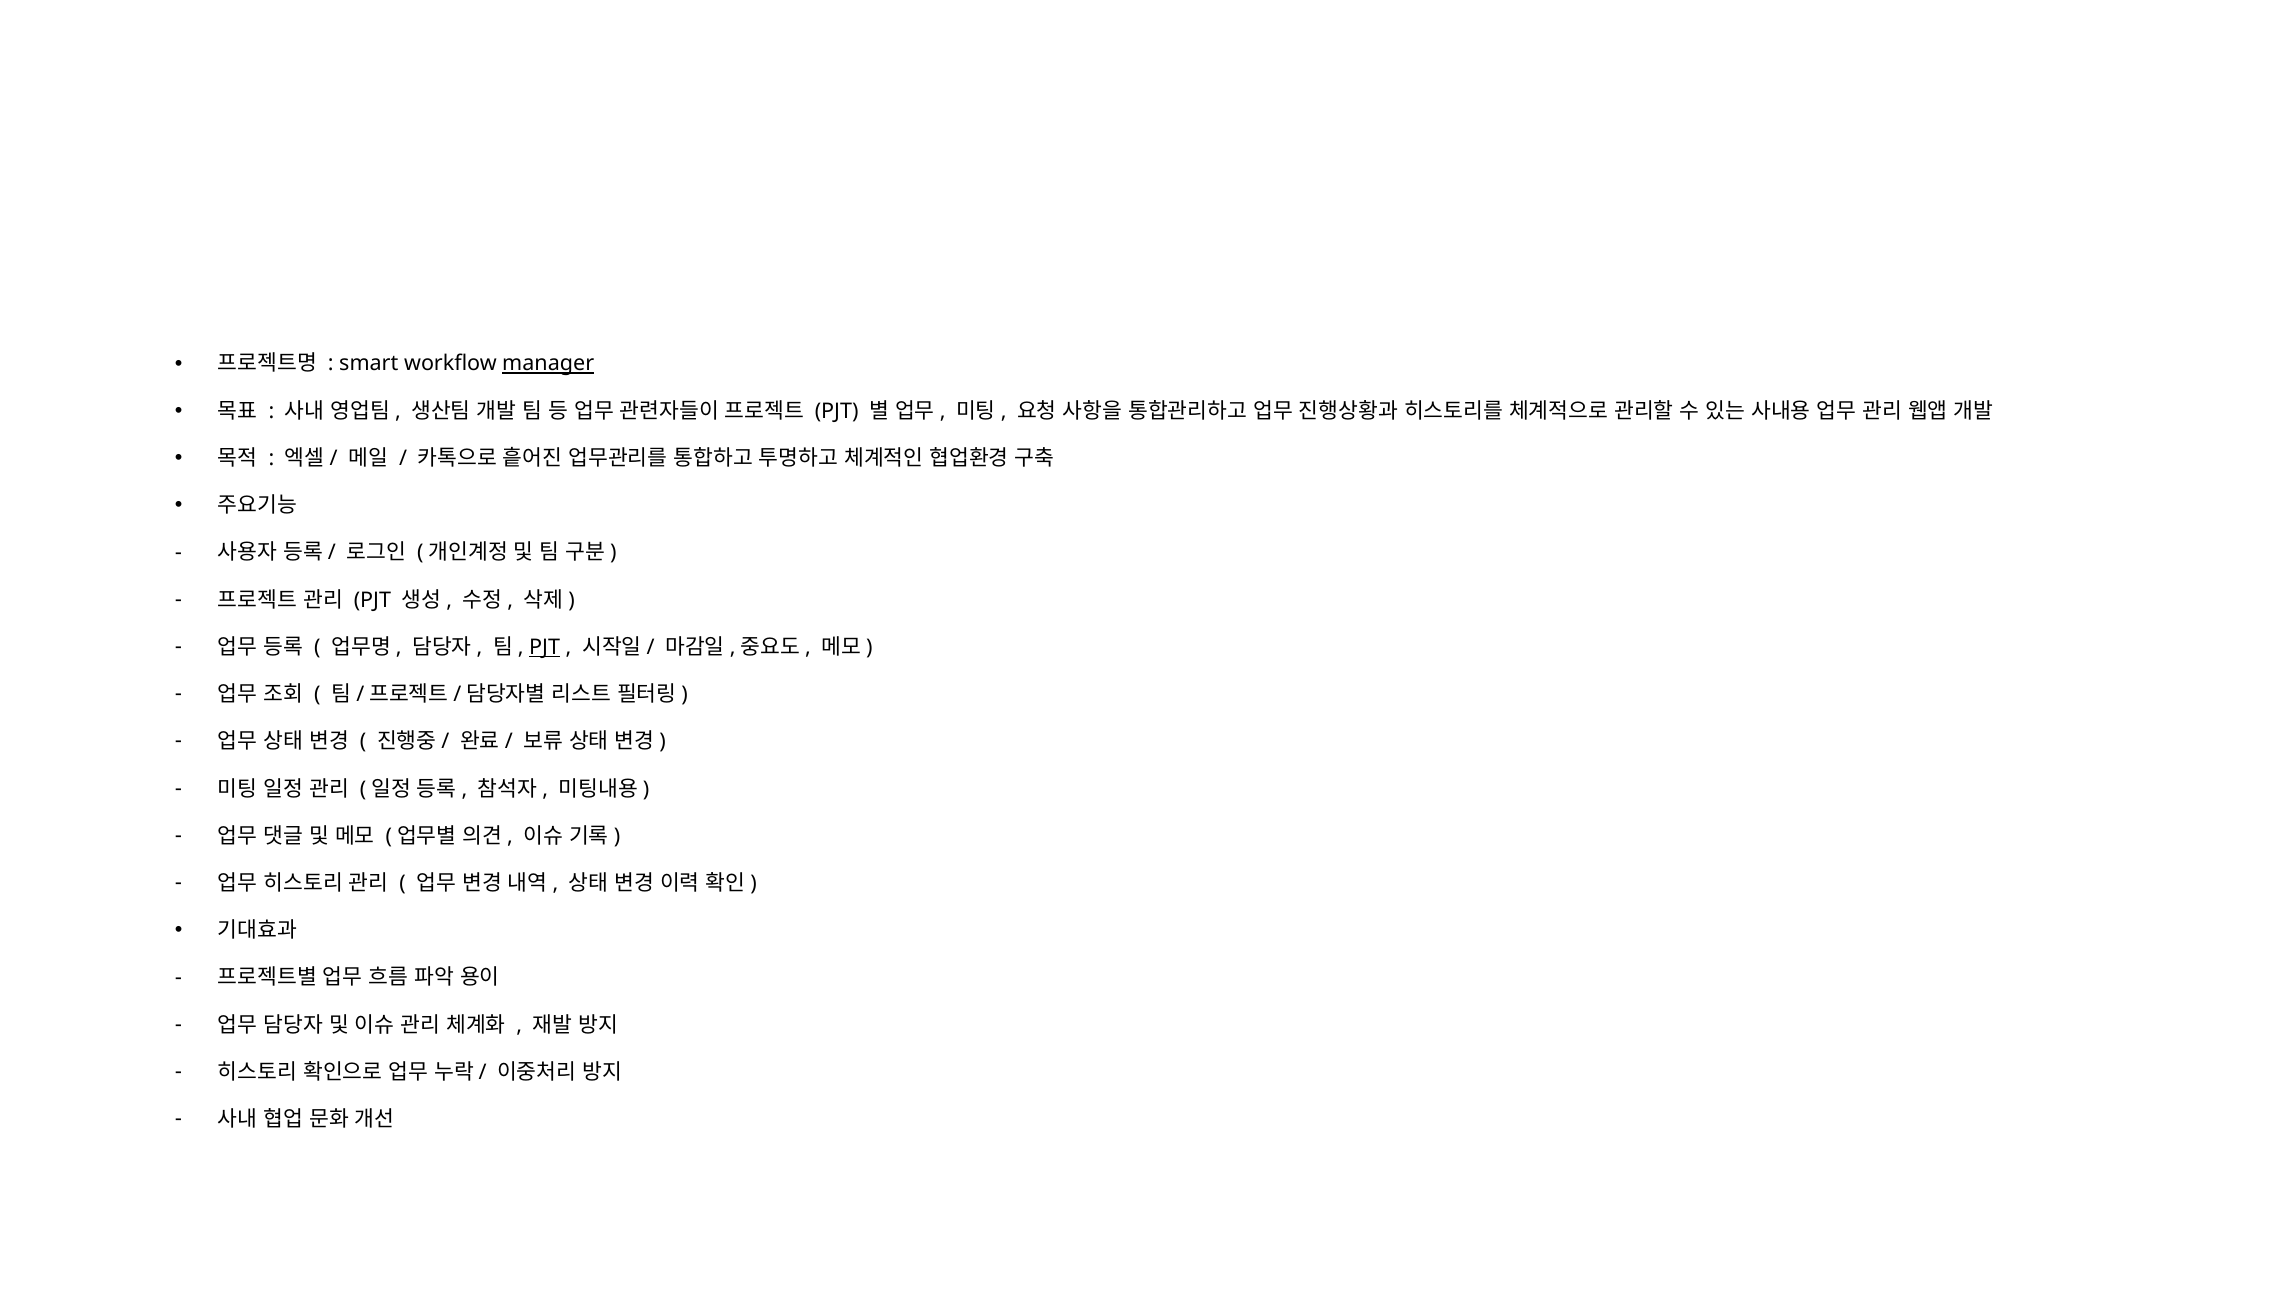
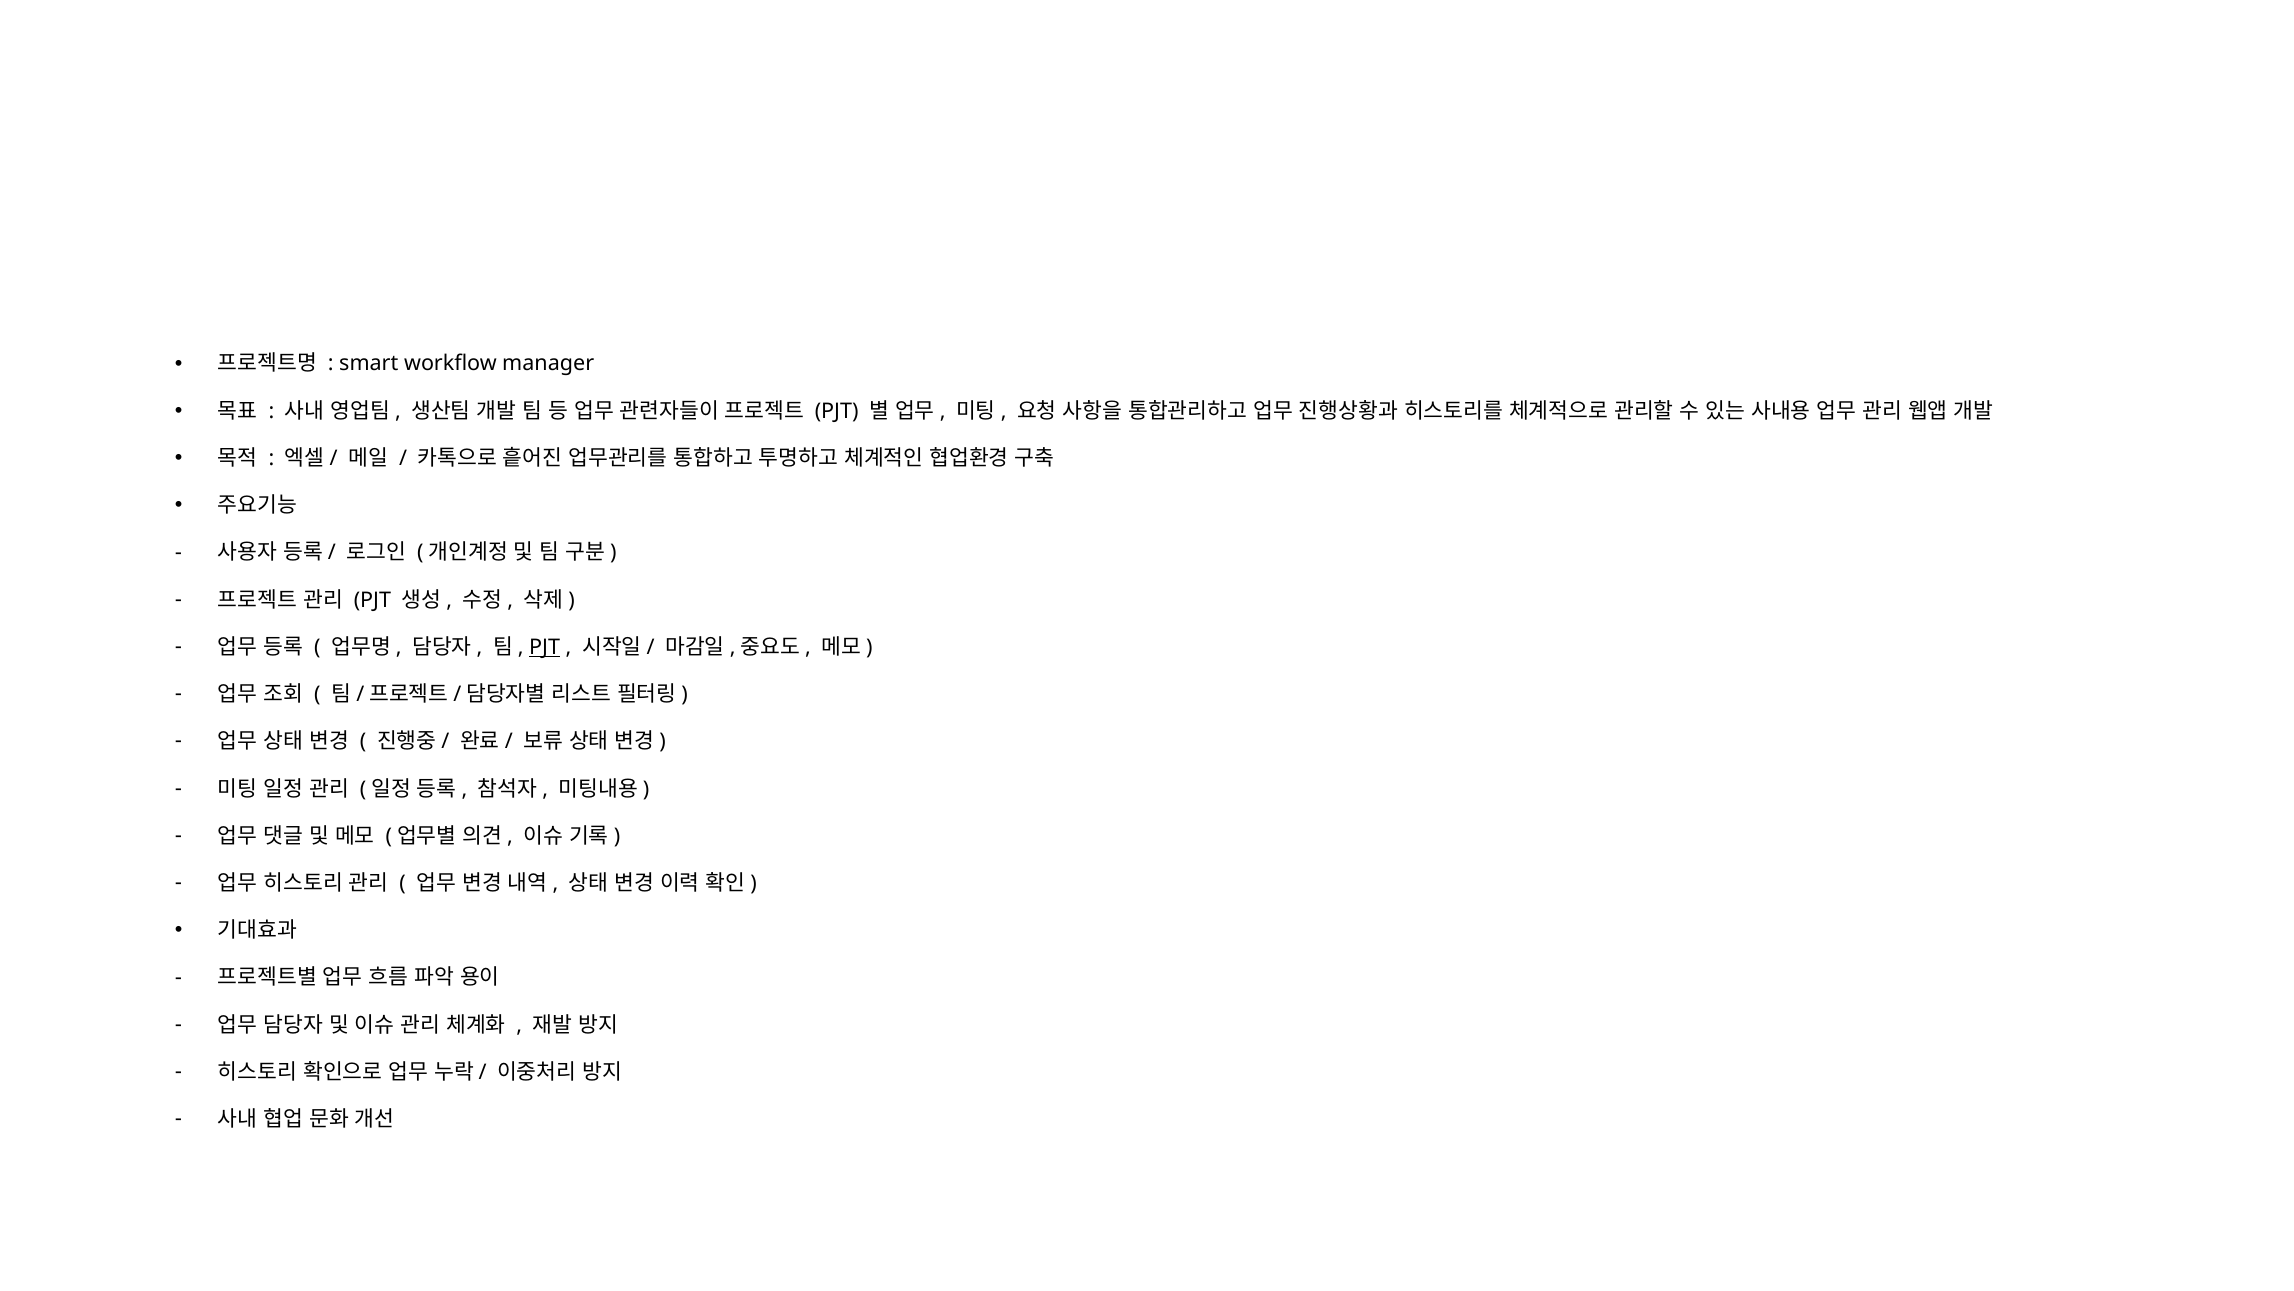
manager underline: present -> none
